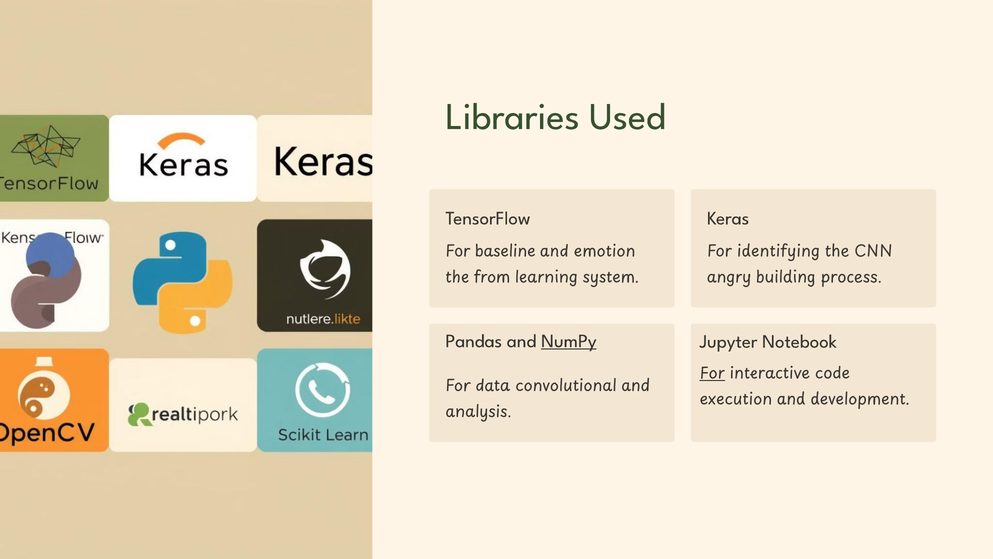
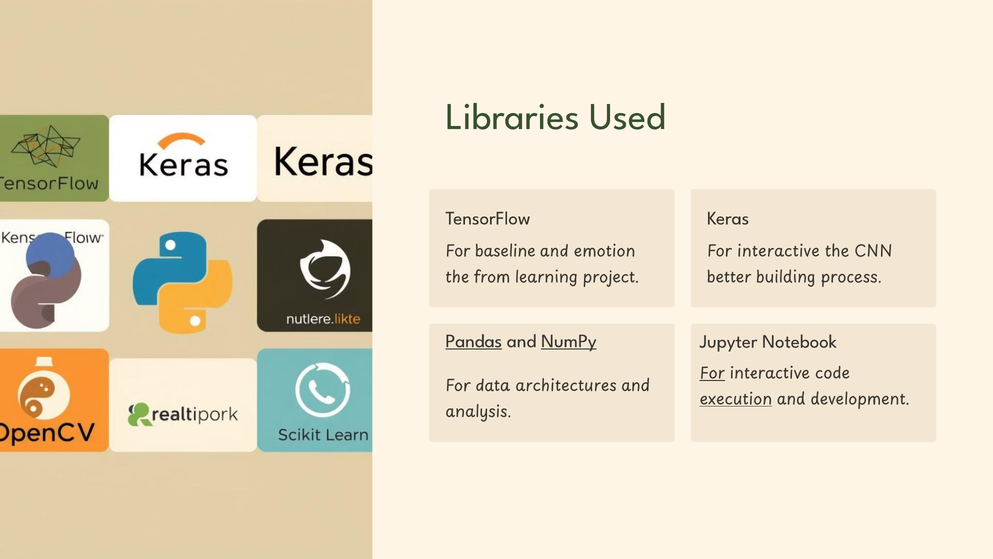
identifying at (778, 251): identifying -> interactive
system: system -> project
angry: angry -> better
Pandas underline: none -> present
convolutional: convolutional -> architectures
execution underline: none -> present
